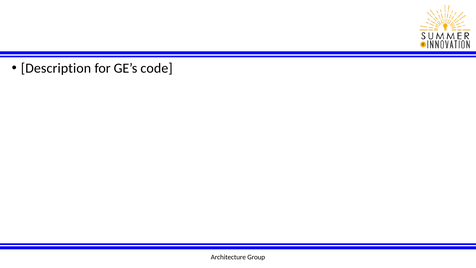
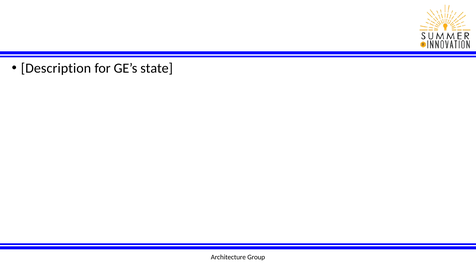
code: code -> state
